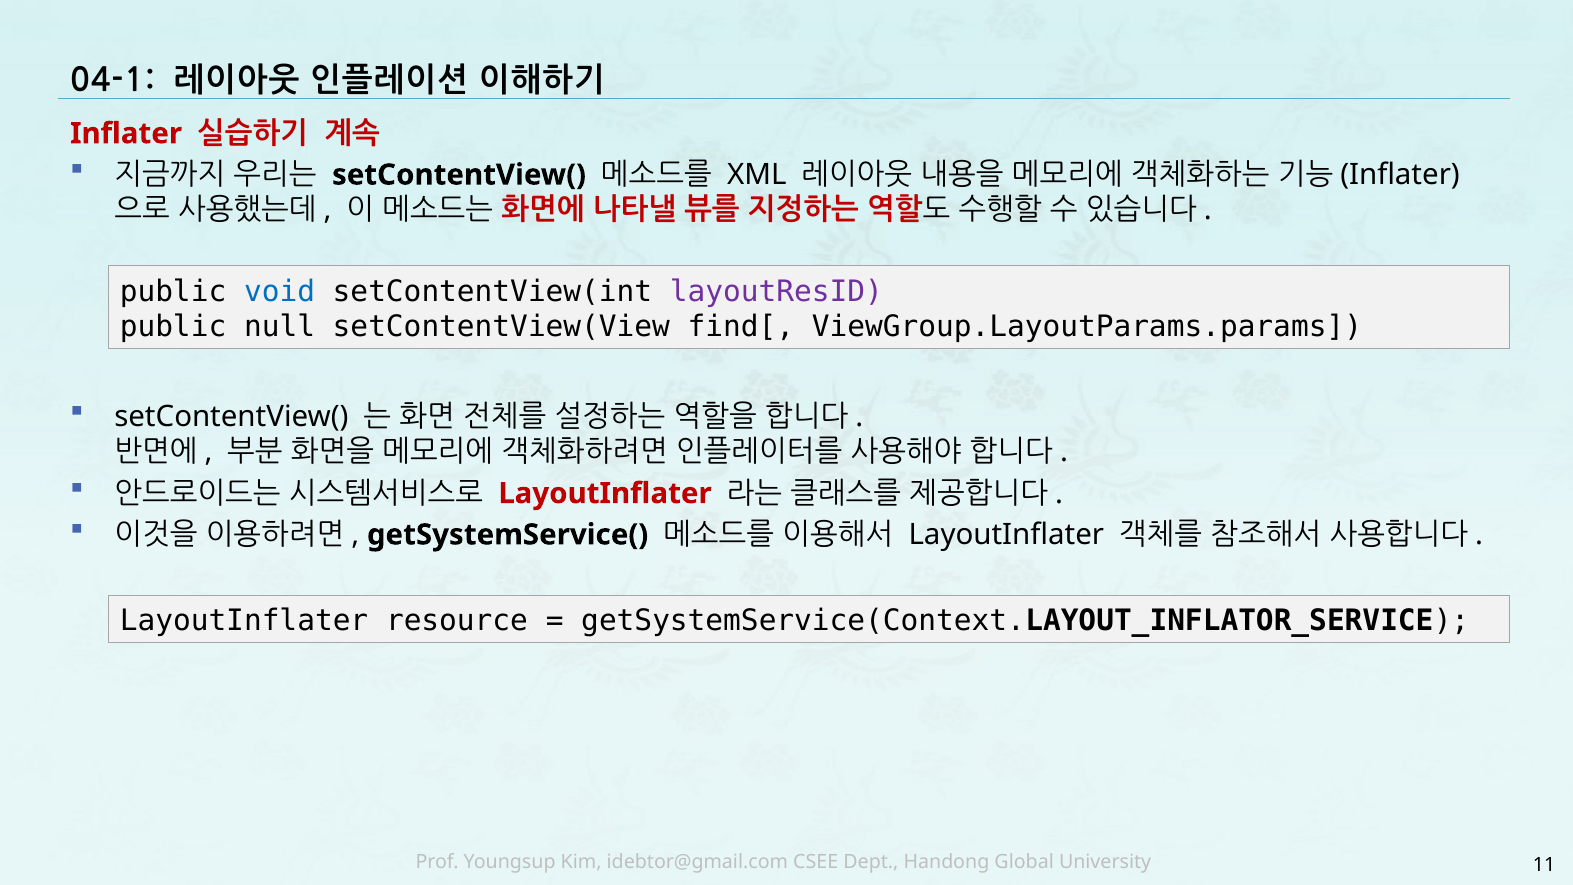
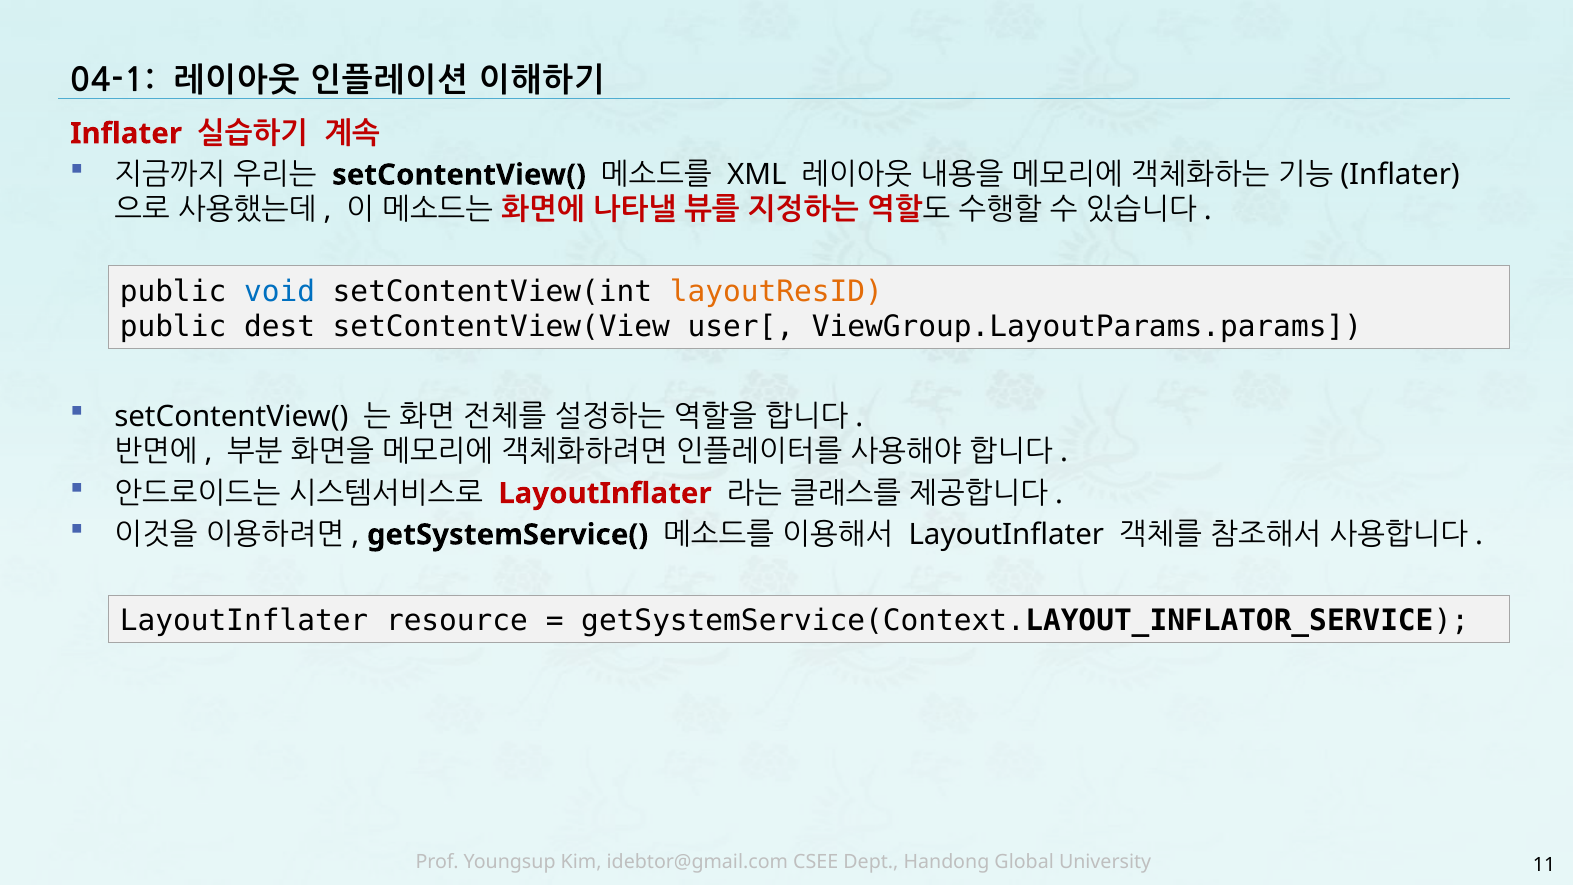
layoutResID colour: purple -> orange
null: null -> dest
find[: find[ -> user[
